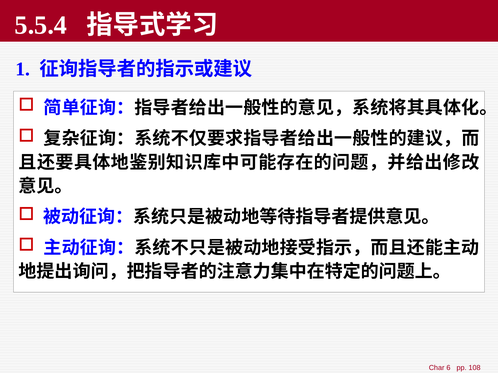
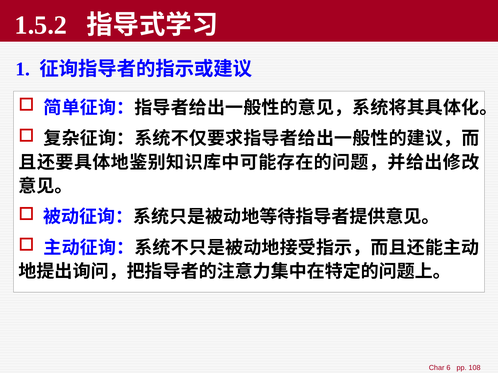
5.5.4: 5.5.4 -> 1.5.2
